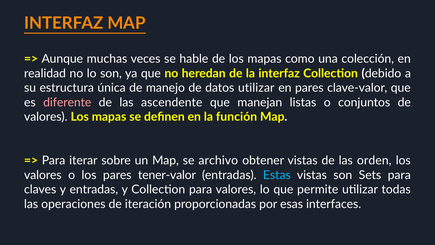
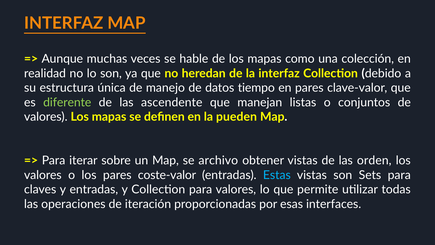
datos utilizar: utilizar -> tiempo
diferente colour: pink -> light green
función: función -> pueden
tener-valor: tener-valor -> coste-valor
